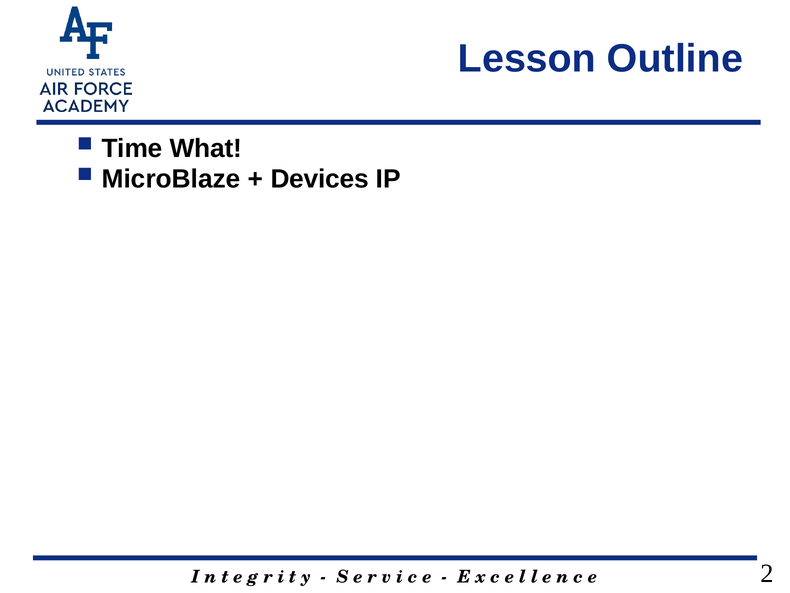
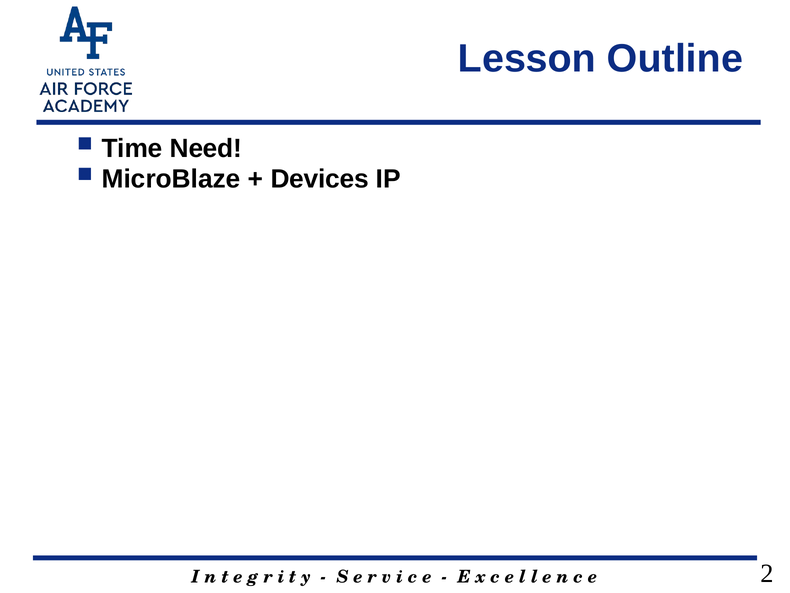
What: What -> Need
